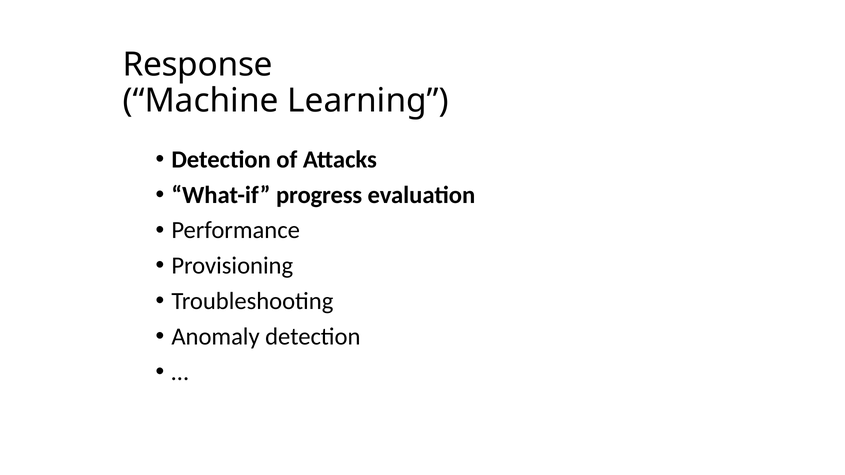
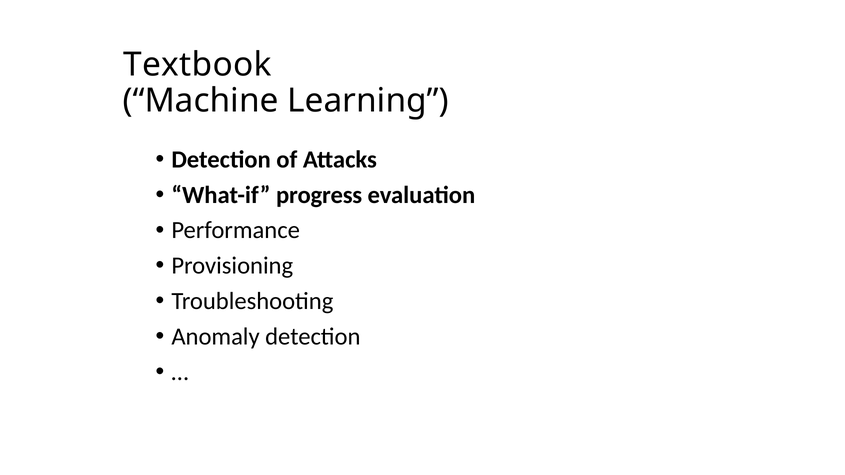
Response: Response -> Textbook
